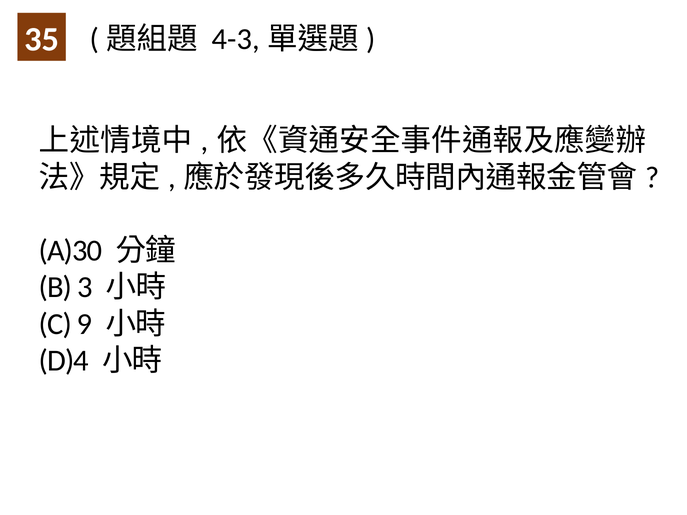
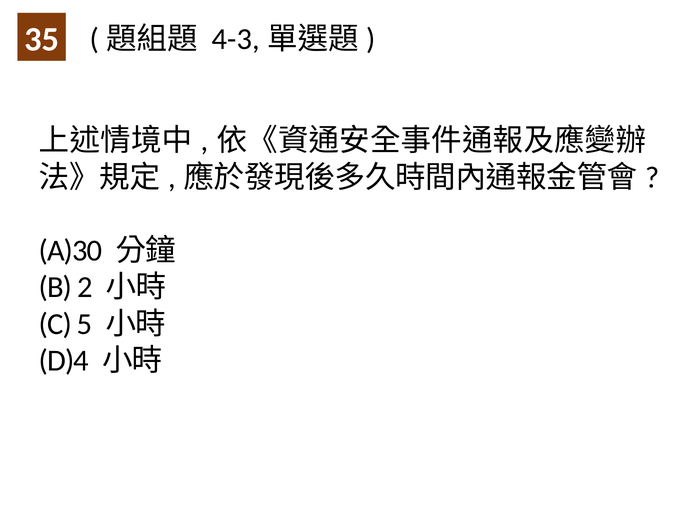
3: 3 -> 2
9: 9 -> 5
